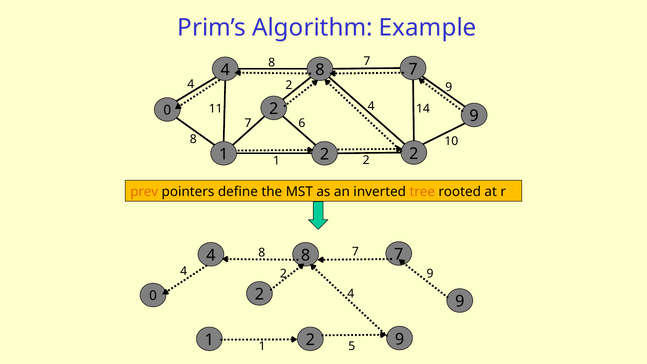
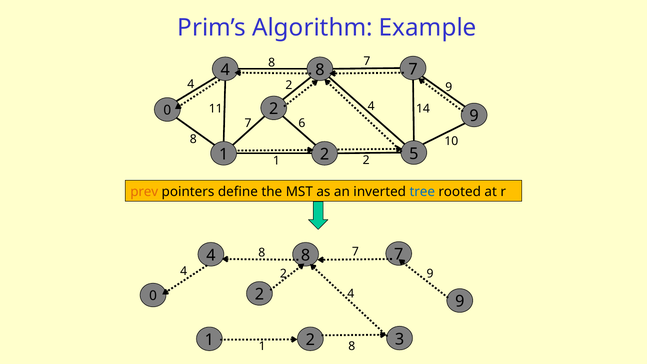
2 at (414, 154): 2 -> 5
tree colour: orange -> blue
2 9: 9 -> 3
5 at (352, 346): 5 -> 8
